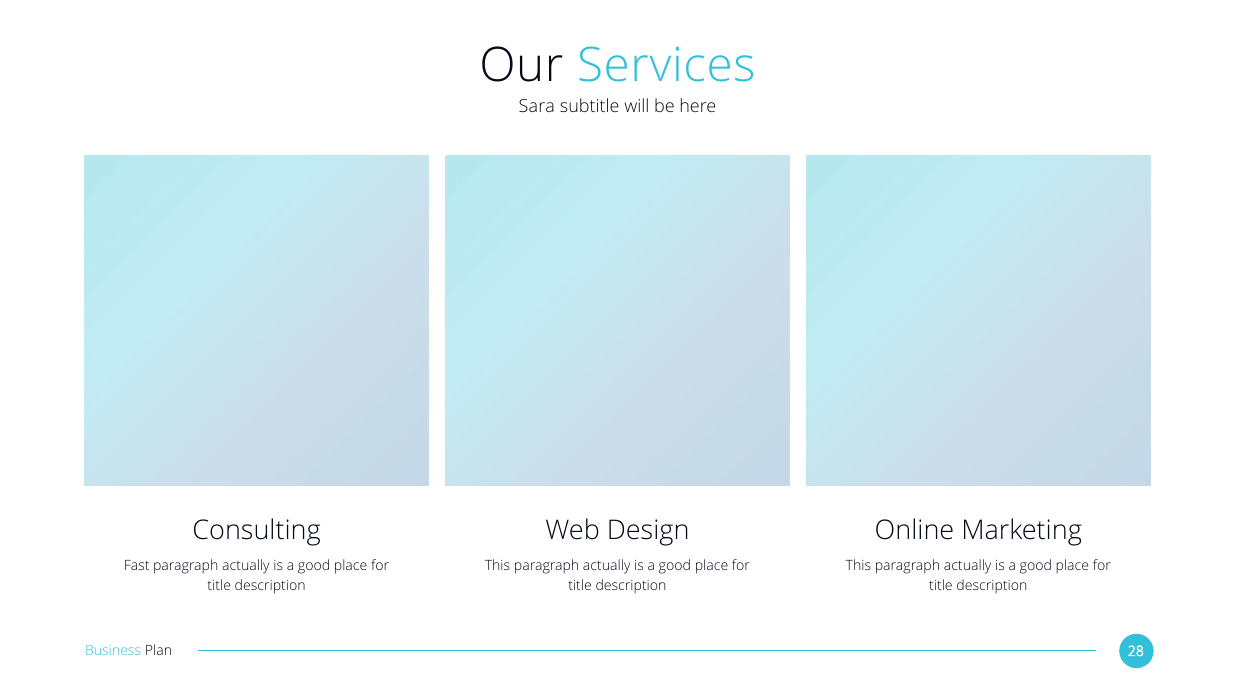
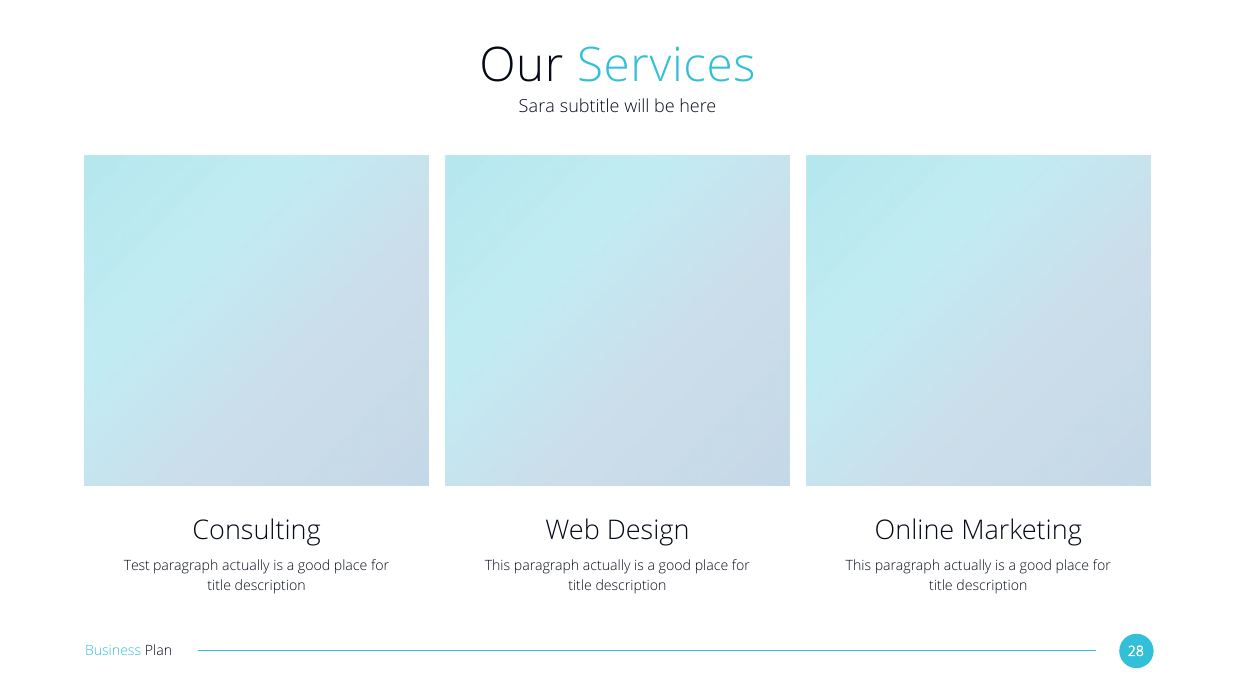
Fast: Fast -> Test
